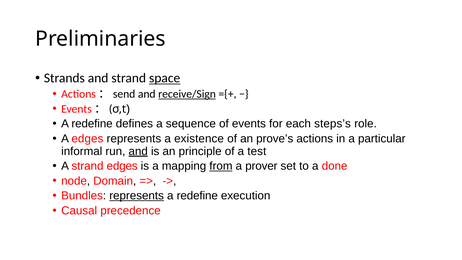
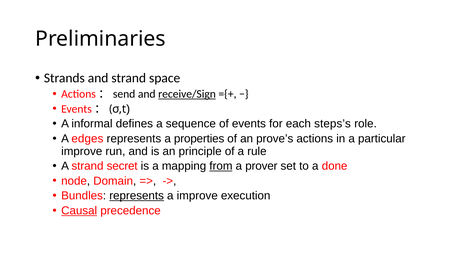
space underline: present -> none
redefine at (92, 124): redefine -> informal
existence: existence -> properties
informal at (82, 151): informal -> improve
and at (138, 151) underline: present -> none
test: test -> rule
strand edges: edges -> secret
redefine at (197, 196): redefine -> improve
Causal underline: none -> present
